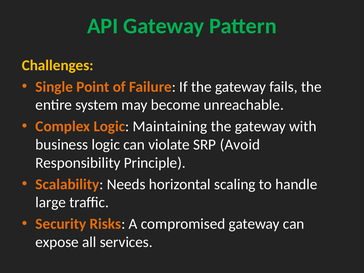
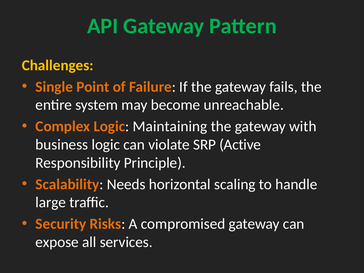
Avoid: Avoid -> Active
